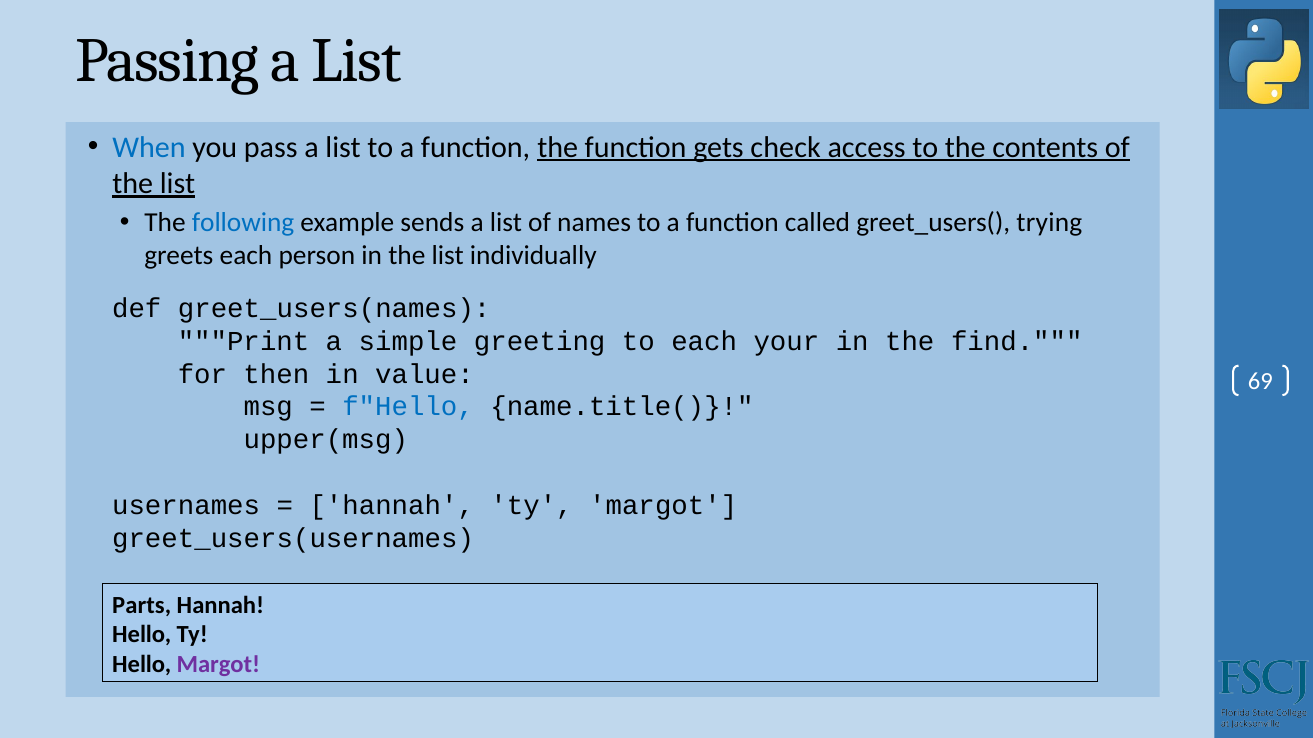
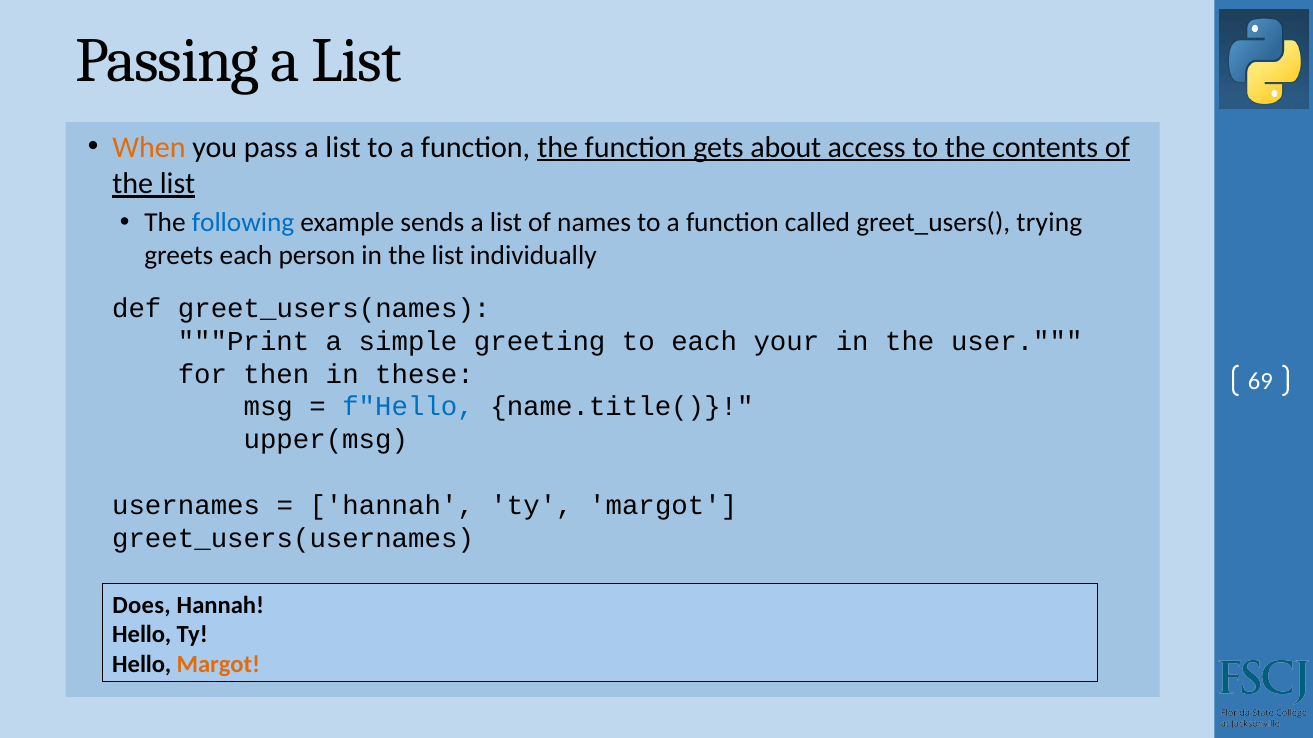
When colour: blue -> orange
check: check -> about
find: find -> user
value: value -> these
Parts: Parts -> Does
Margot at (218, 665) colour: purple -> orange
